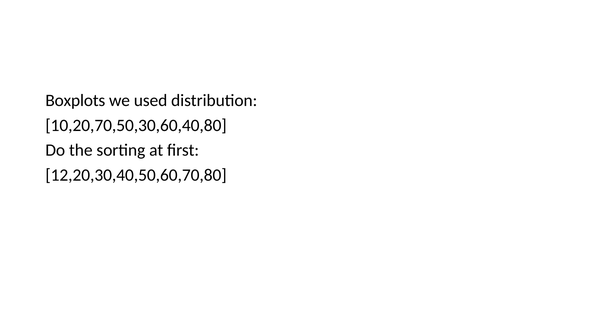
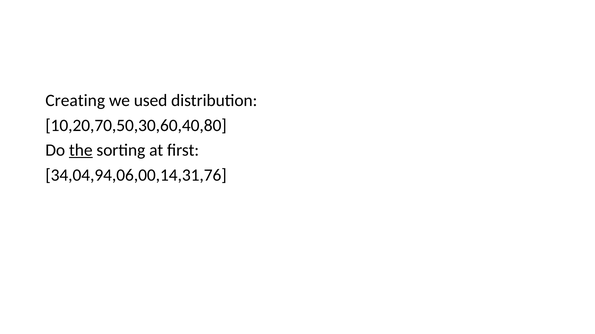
Boxplots: Boxplots -> Creating
the underline: none -> present
12,20,30,40,50,60,70,80: 12,20,30,40,50,60,70,80 -> 34,04,94,06,00,14,31,76
